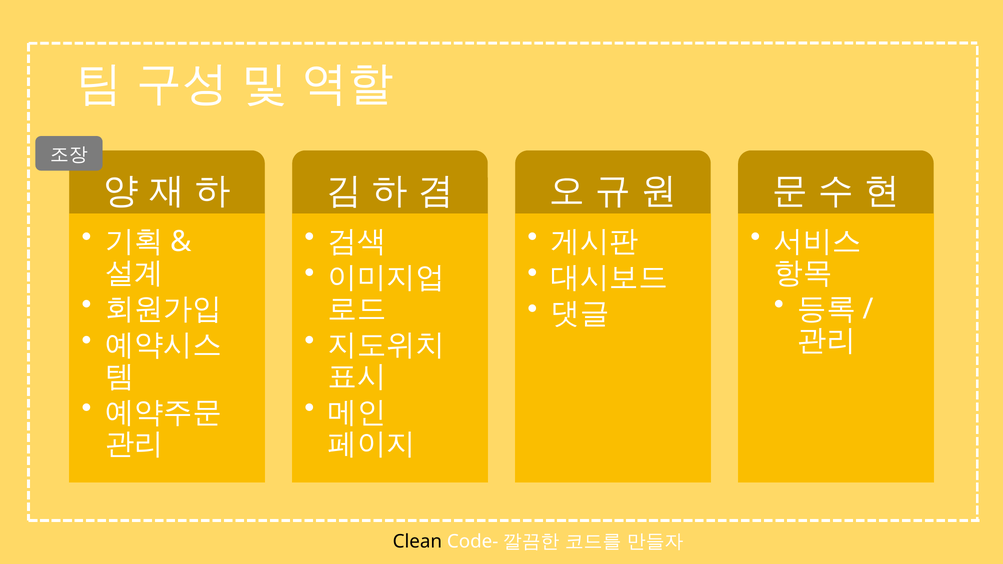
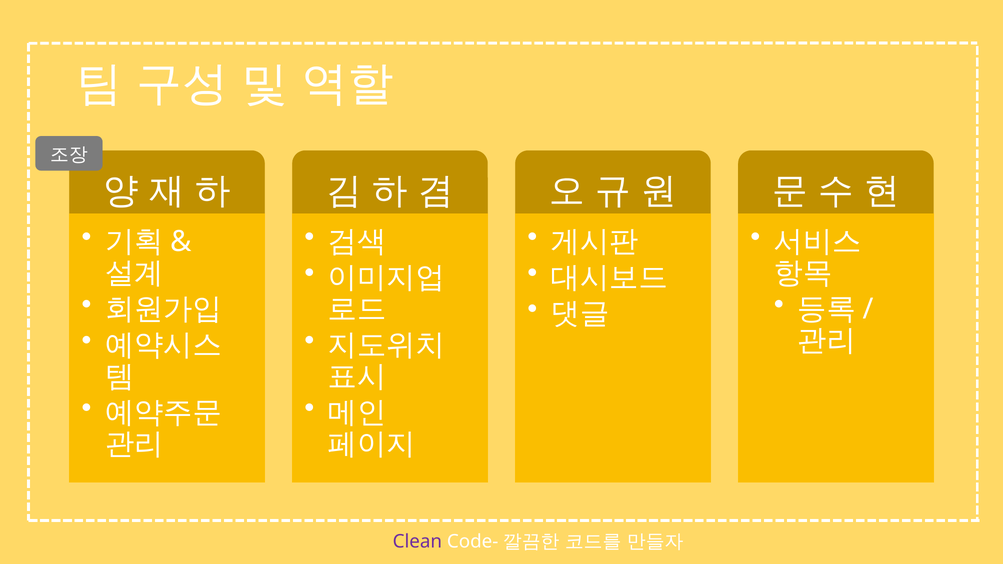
Clean colour: black -> purple
